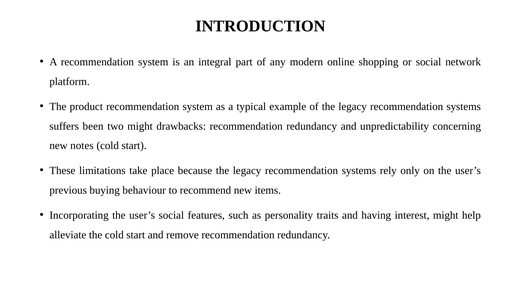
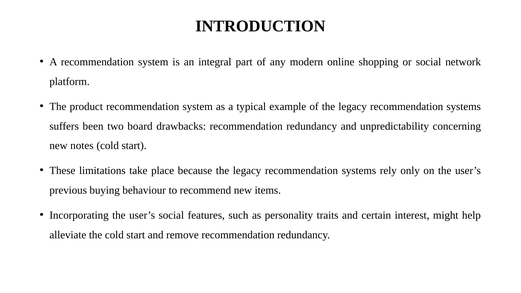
two might: might -> board
having: having -> certain
